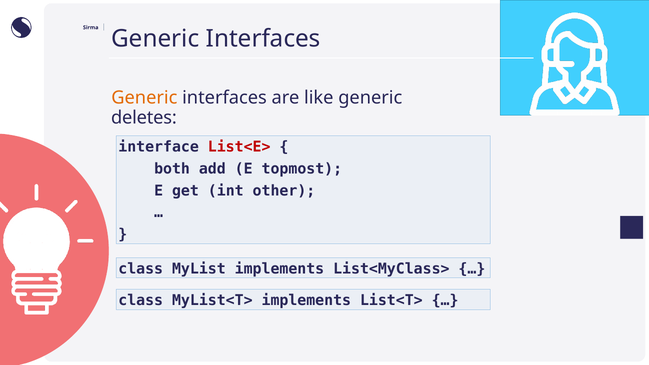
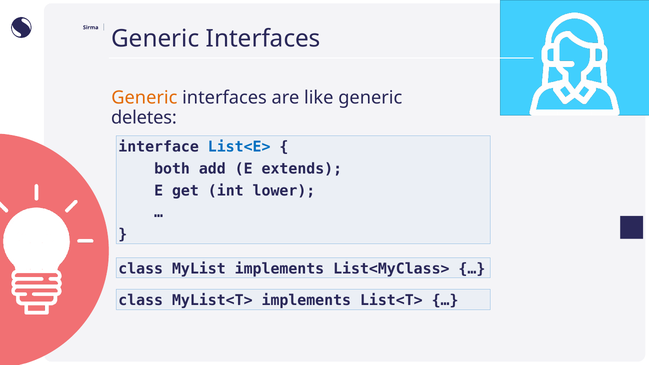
List<E> colour: red -> blue
topmost: topmost -> extends
other: other -> lower
